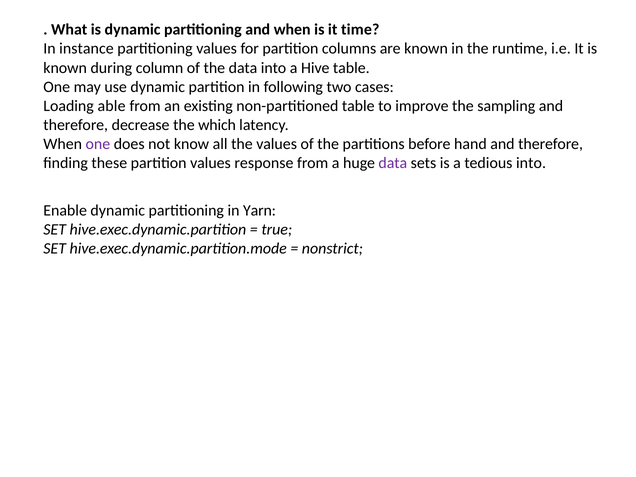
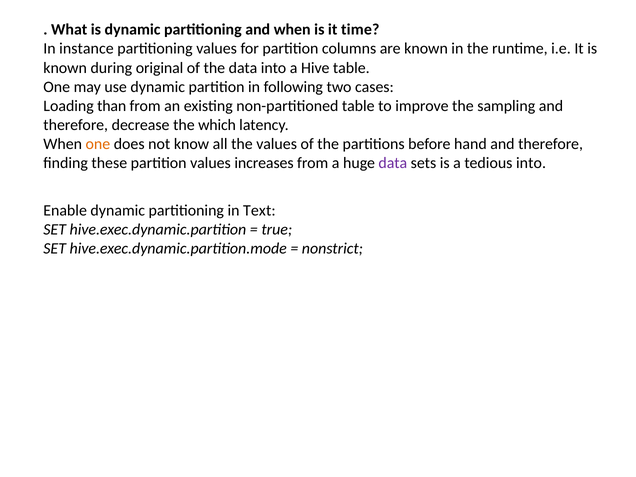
column: column -> original
able: able -> than
one at (98, 144) colour: purple -> orange
response: response -> increases
Yarn: Yarn -> Text
